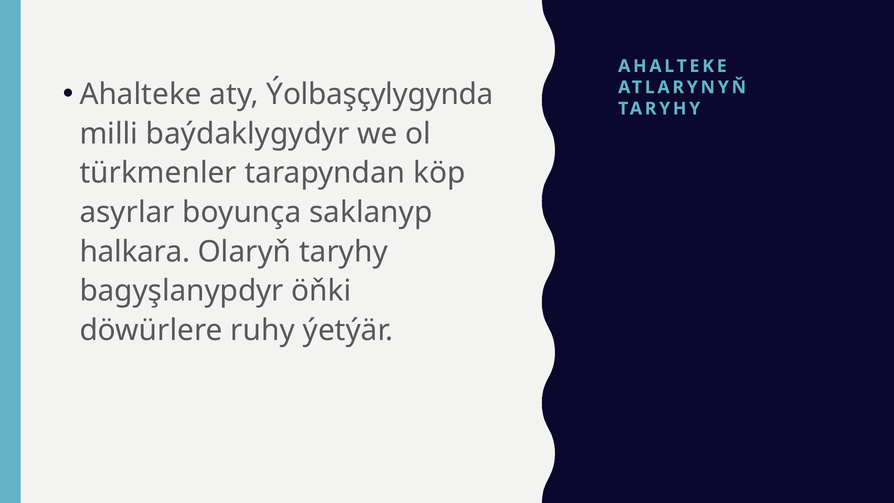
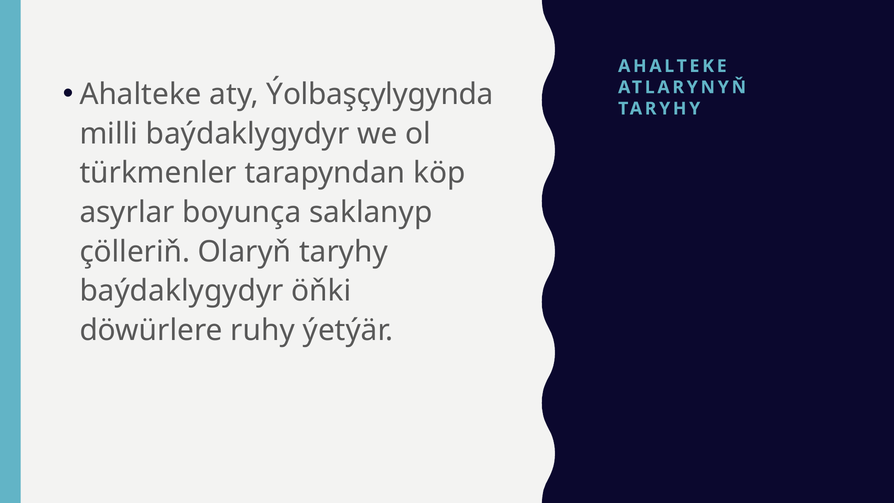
halkara: halkara -> çölleriň
bagyşlanypdyr at (182, 291): bagyşlanypdyr -> baýdaklygydyr
